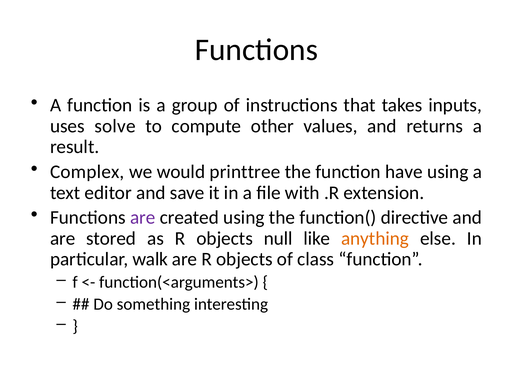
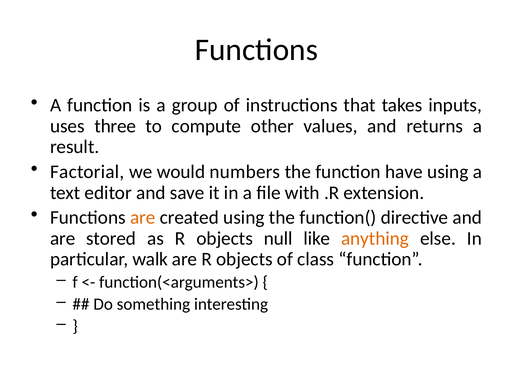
solve: solve -> three
Complex: Complex -> Factorial
printtree: printtree -> numbers
are at (143, 217) colour: purple -> orange
